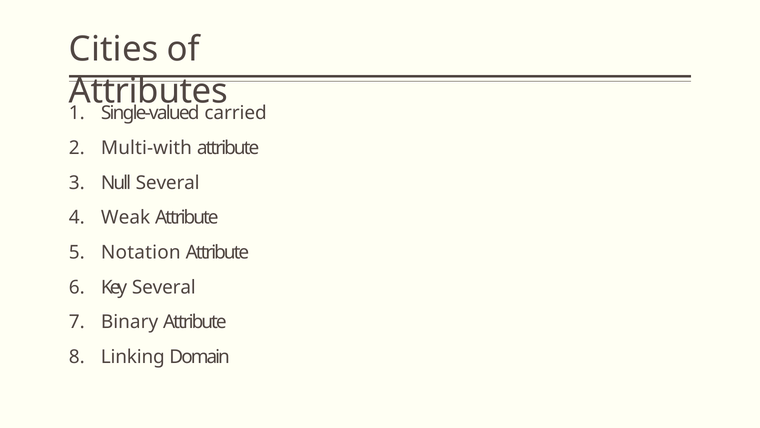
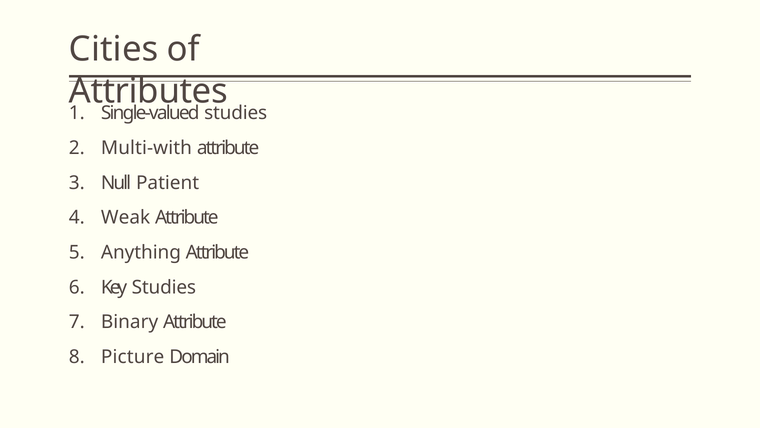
carried at (236, 113): carried -> studies
Null Several: Several -> Patient
Notation: Notation -> Anything
Key Several: Several -> Studies
Linking: Linking -> Picture
